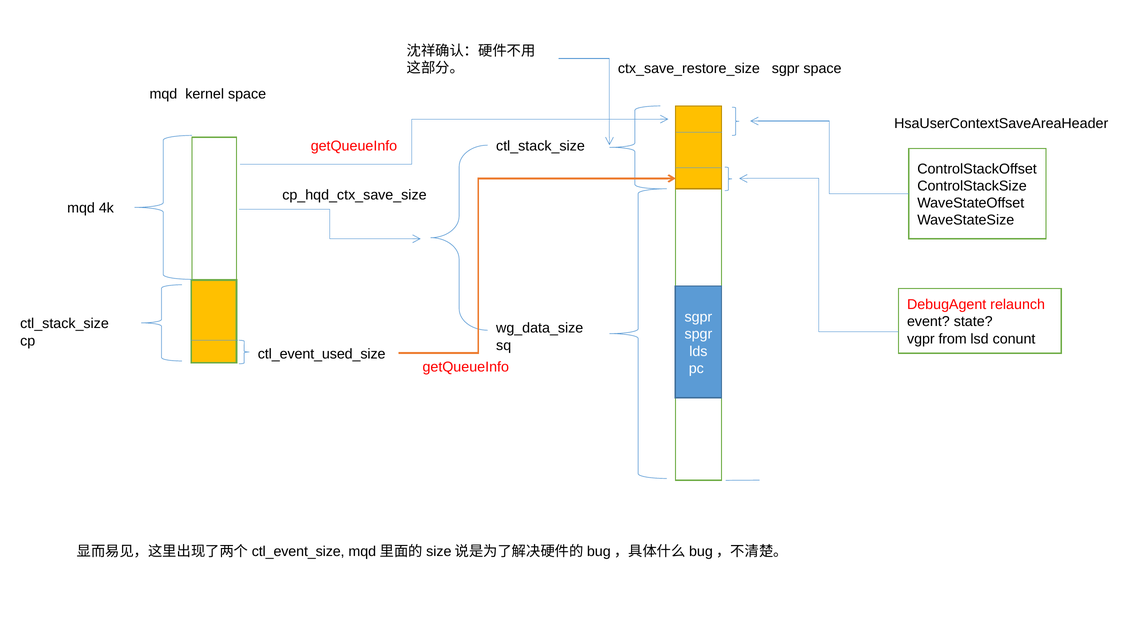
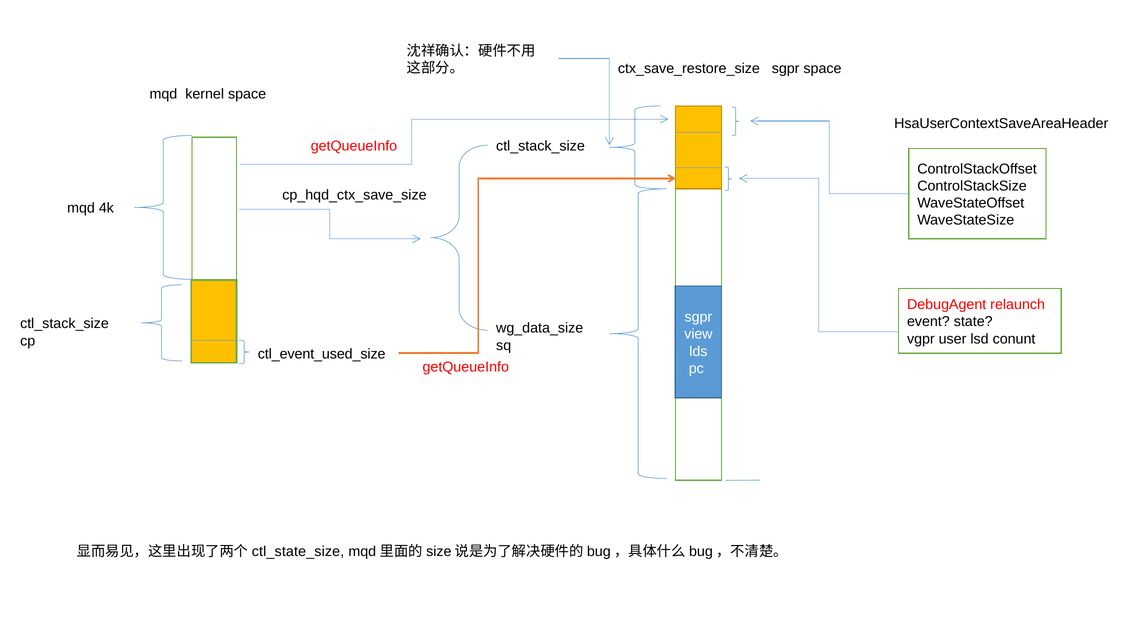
spgr: spgr -> view
from: from -> user
ctl_event_size: ctl_event_size -> ctl_state_size
